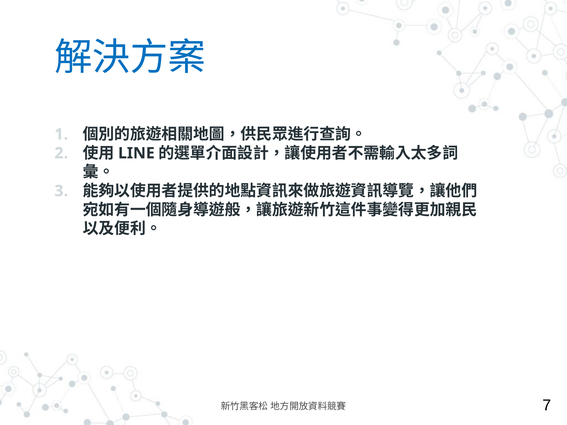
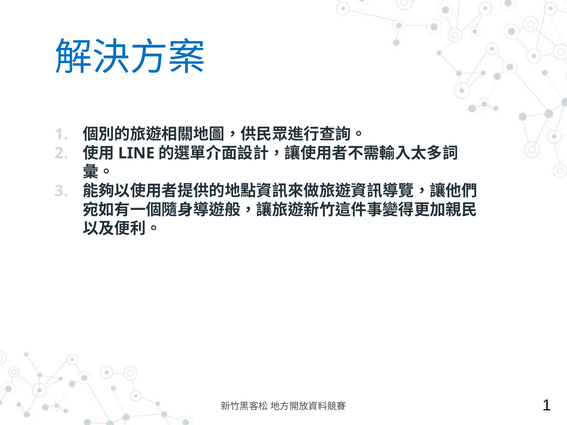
7 at (547, 406): 7 -> 1
